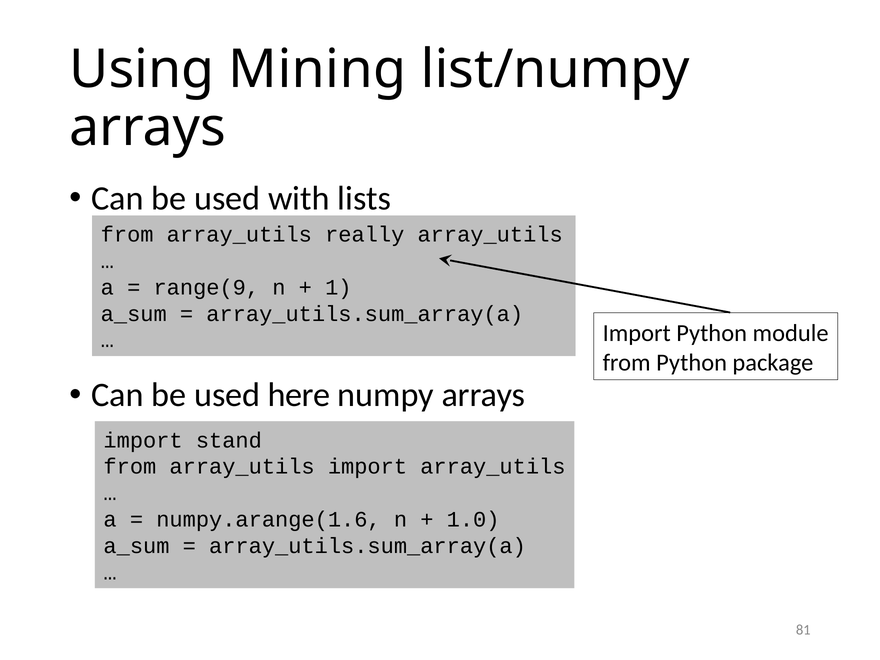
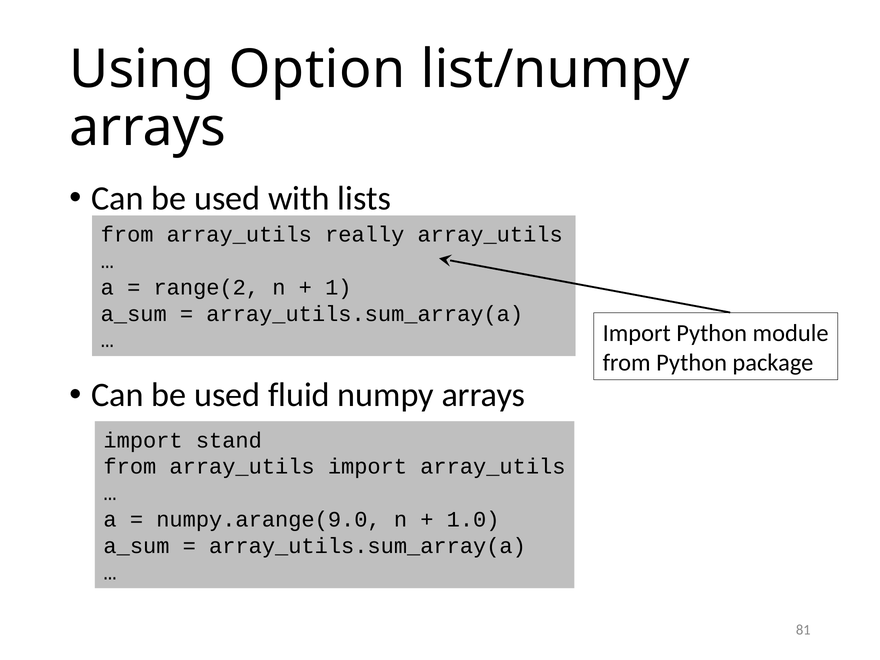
Mining: Mining -> Option
range(9: range(9 -> range(2
here: here -> fluid
numpy.arange(1.6: numpy.arange(1.6 -> numpy.arange(9.0
